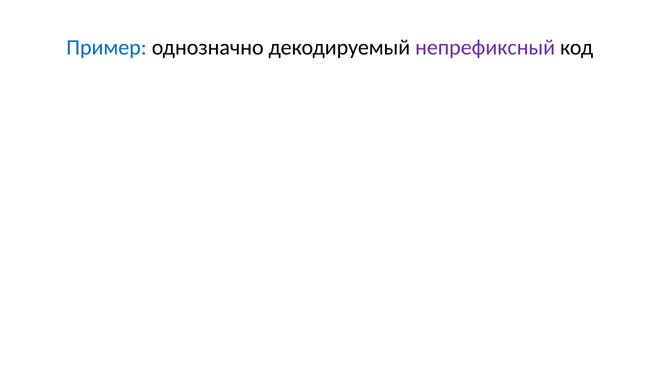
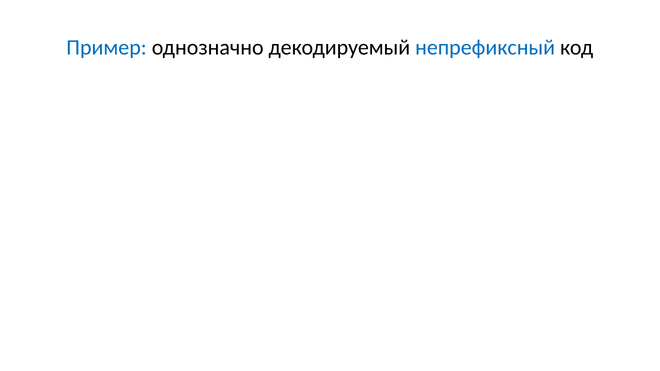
непрефиксный colour: purple -> blue
